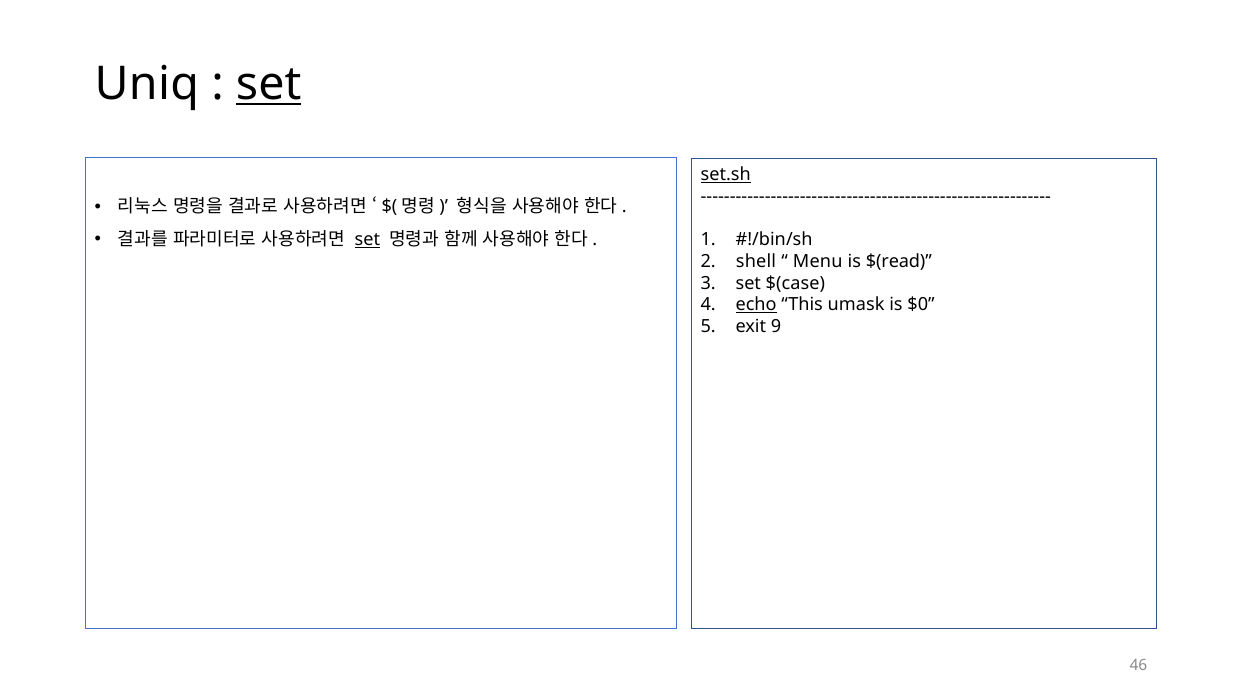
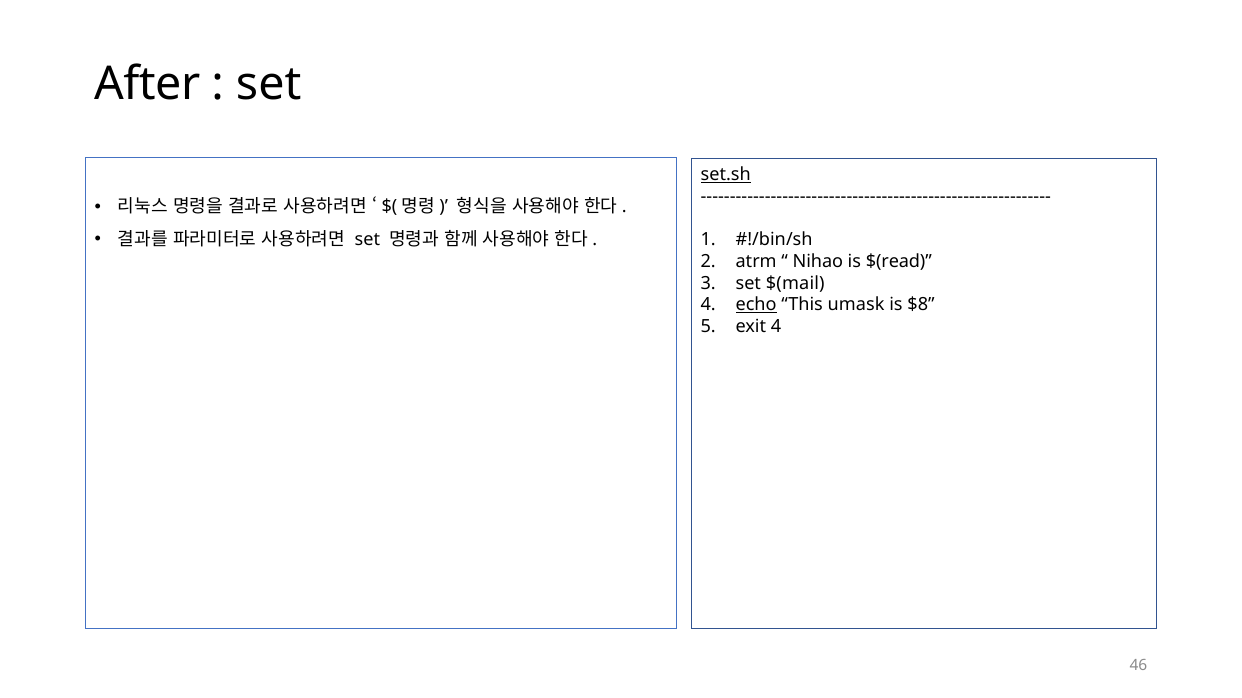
Uniq: Uniq -> After
set at (269, 84) underline: present -> none
set at (367, 240) underline: present -> none
shell: shell -> atrm
Menu: Menu -> Nihao
$(case: $(case -> $(mail
$0: $0 -> $8
exit 9: 9 -> 4
